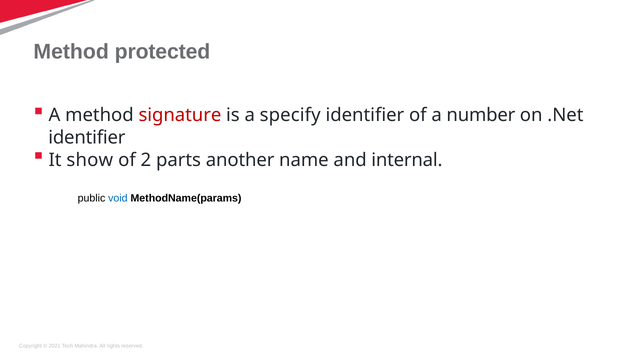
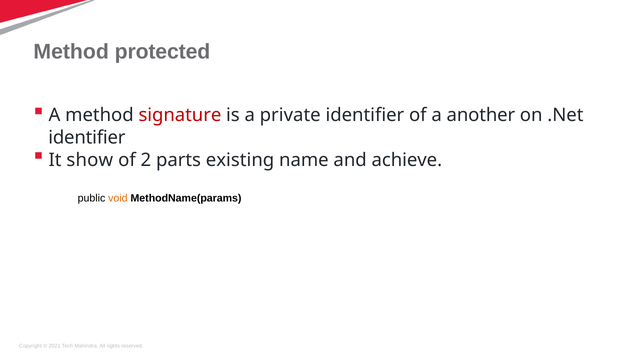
specify: specify -> private
number: number -> another
another: another -> existing
internal: internal -> achieve
void colour: blue -> orange
